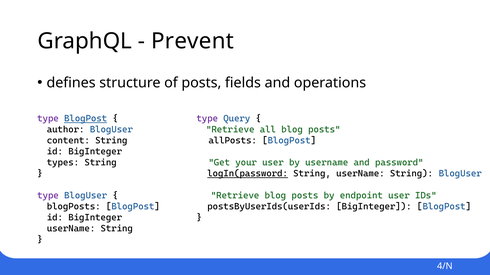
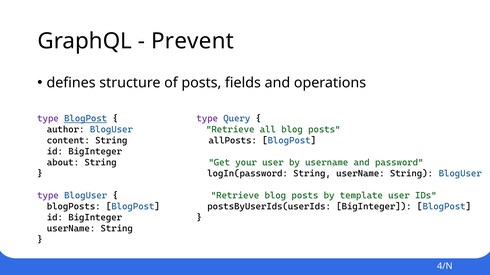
types: types -> about
logIn(password underline: present -> none
endpoint: endpoint -> template
